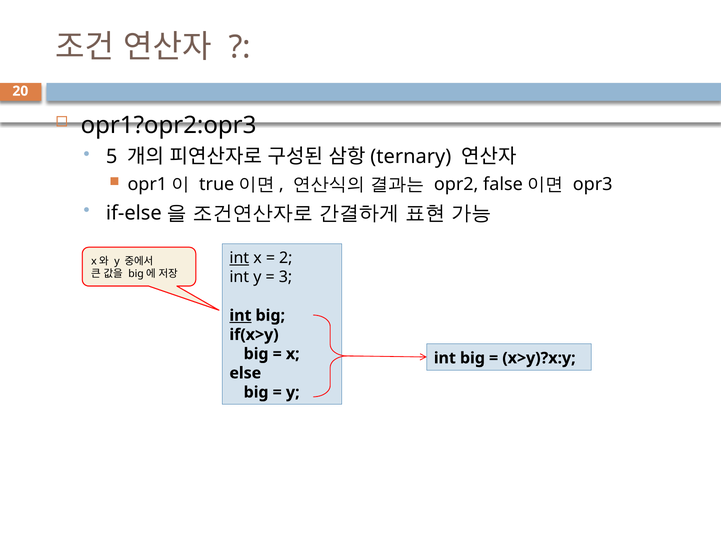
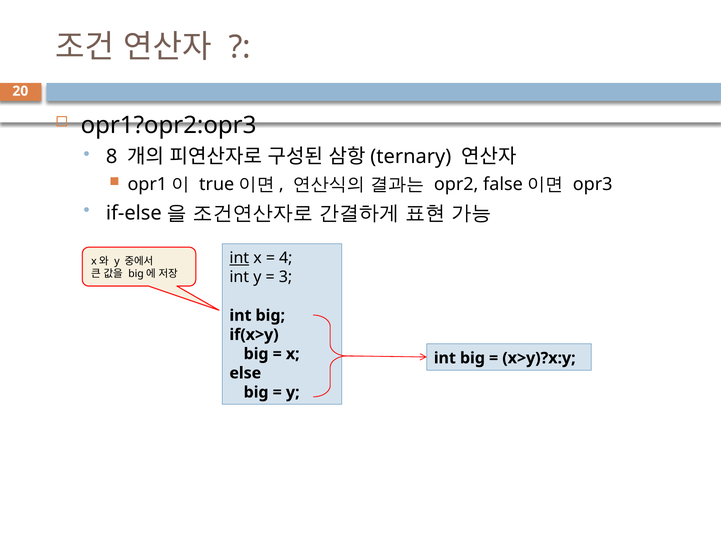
5: 5 -> 8
2: 2 -> 4
int at (240, 316) underline: present -> none
